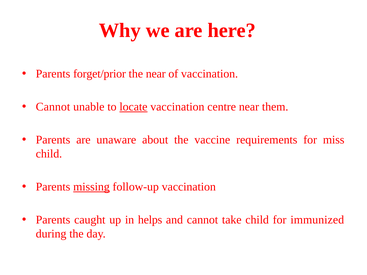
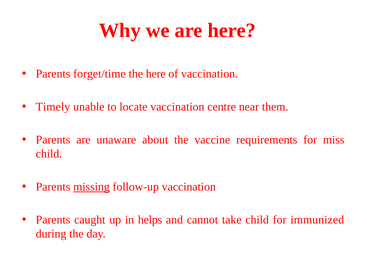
forget/prior: forget/prior -> forget/time
the near: near -> here
Cannot at (53, 107): Cannot -> Timely
locate underline: present -> none
